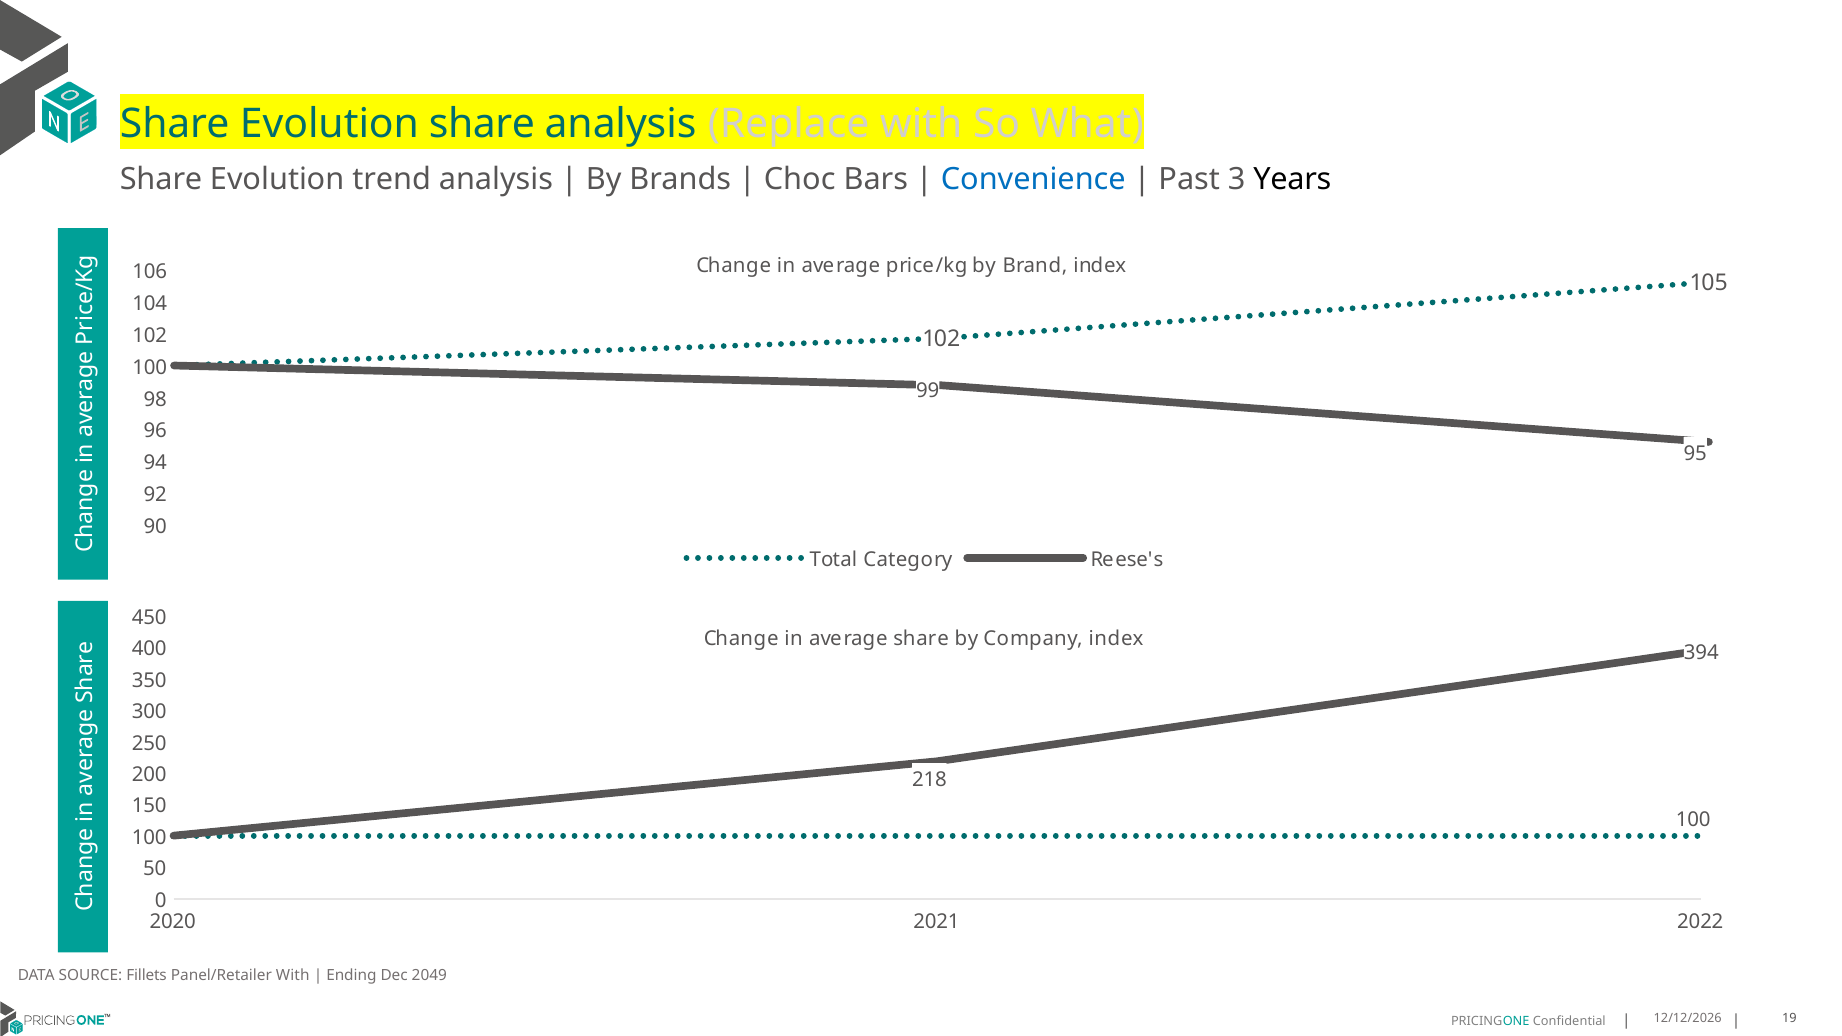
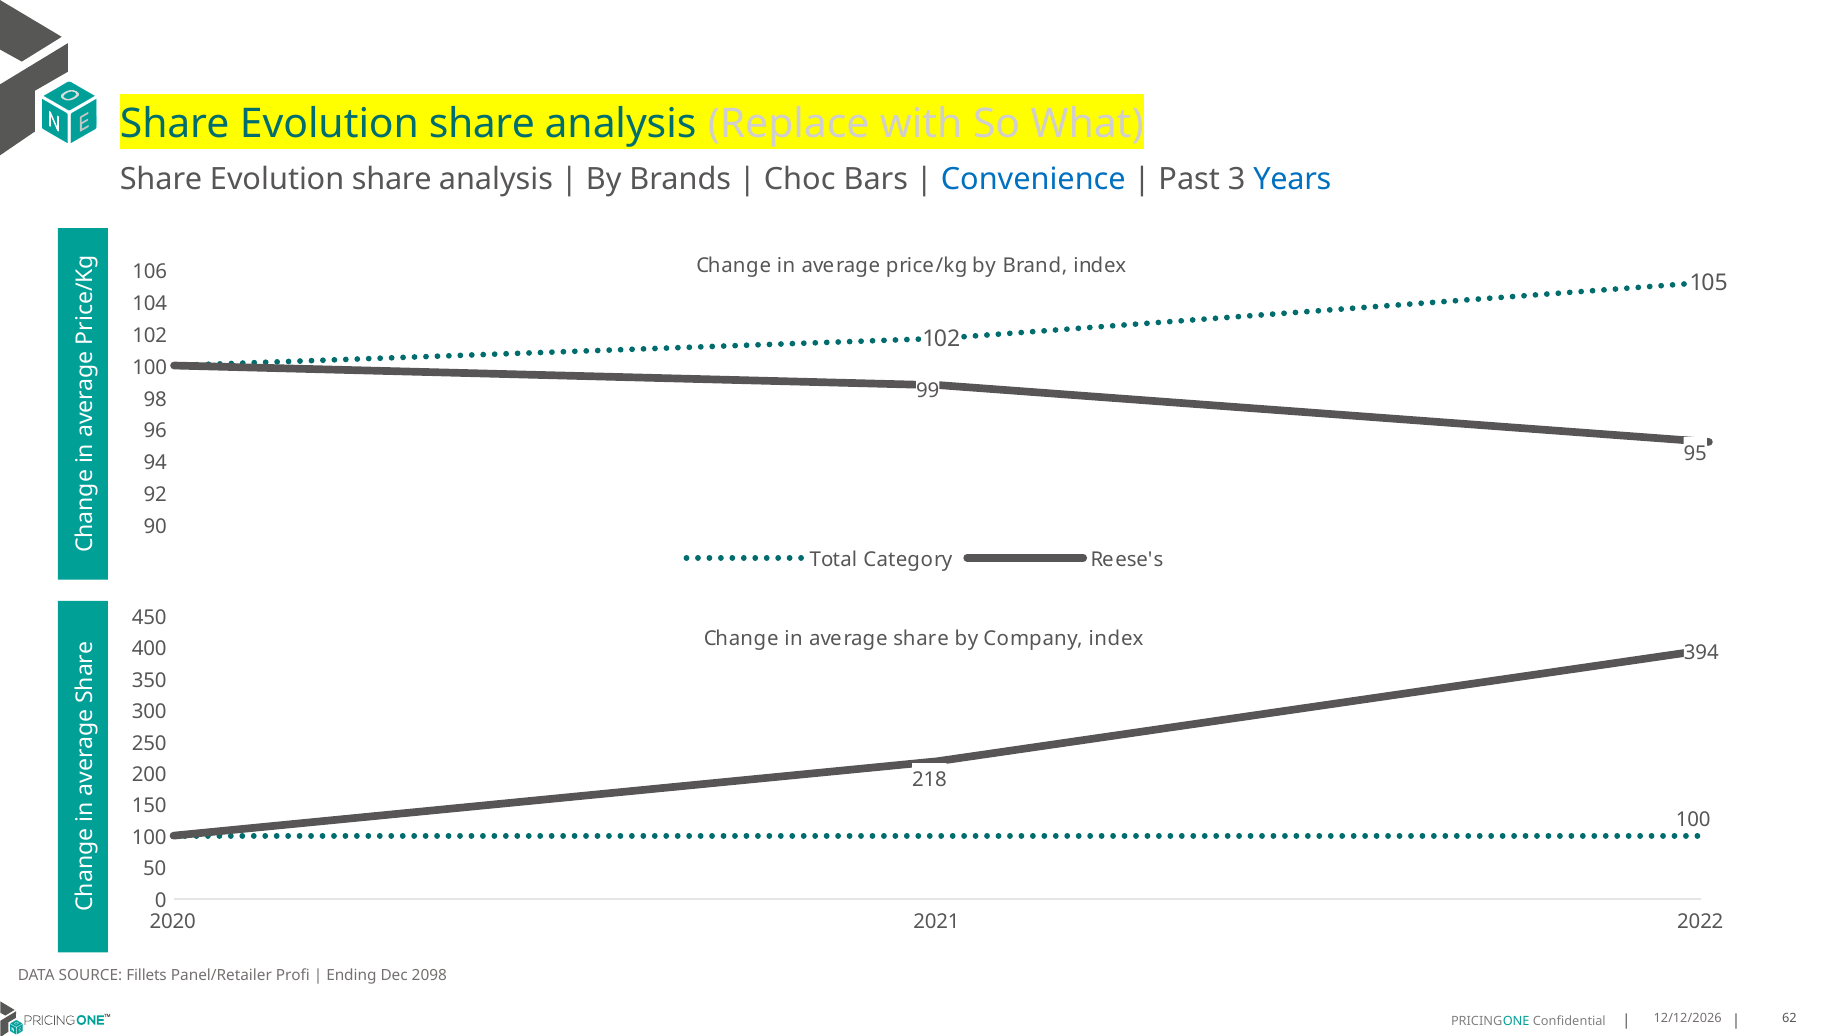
trend at (392, 180): trend -> share
Years colour: black -> blue
Panel/Retailer With: With -> Profi
2049: 2049 -> 2098
19: 19 -> 62
